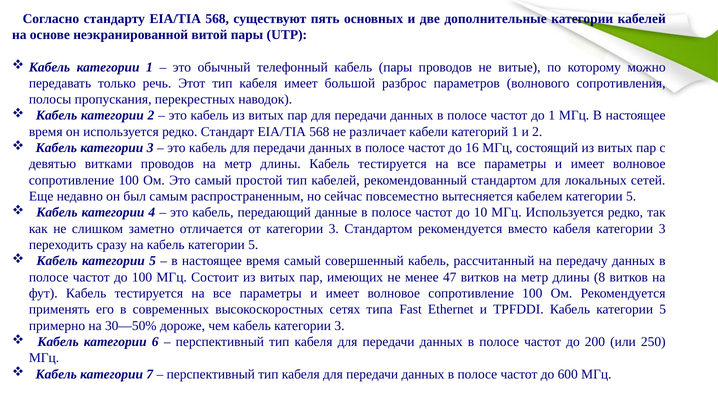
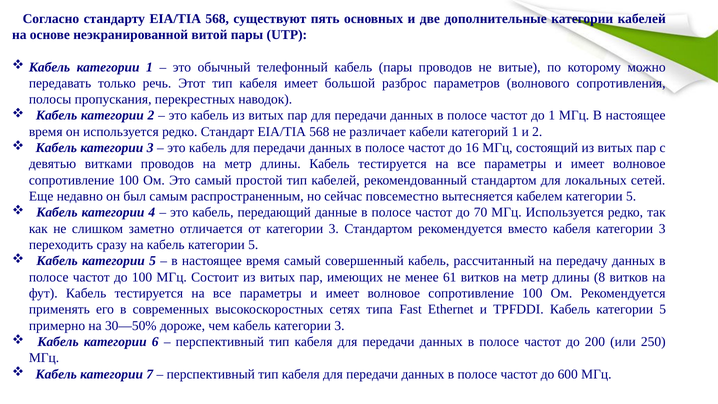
10: 10 -> 70
47: 47 -> 61
